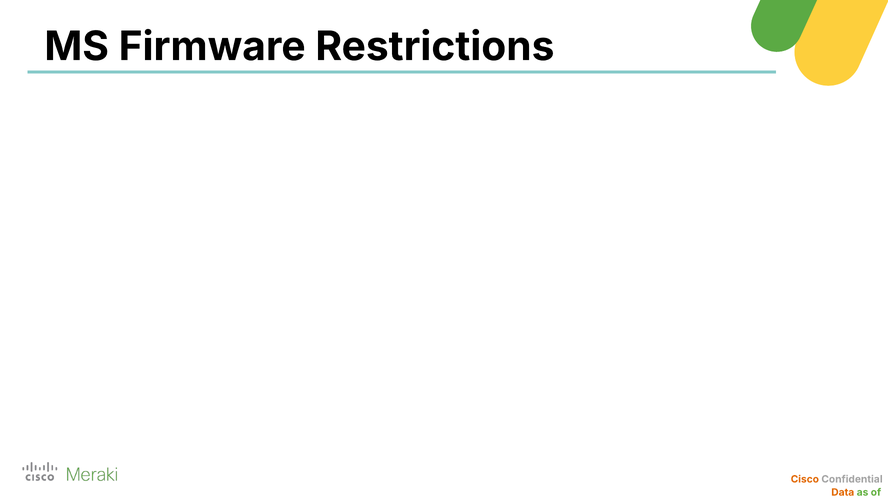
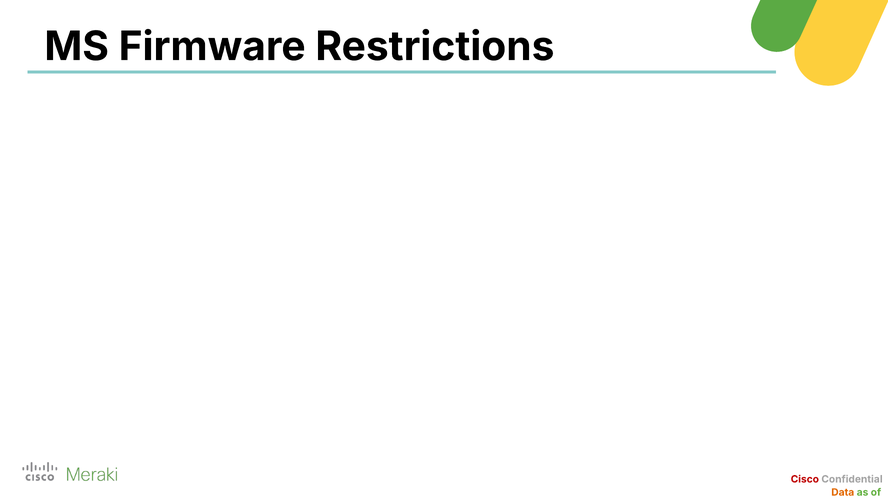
Cisco colour: orange -> red
